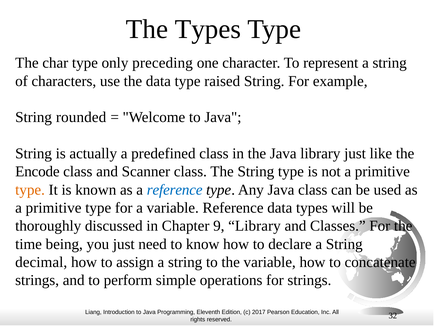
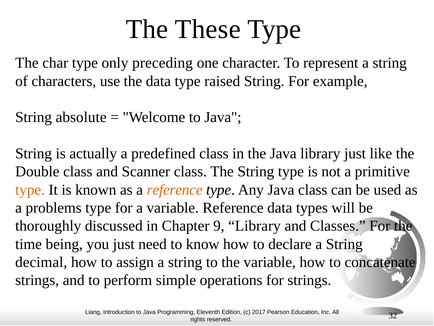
The Types: Types -> These
rounded: rounded -> absolute
Encode: Encode -> Double
reference at (175, 189) colour: blue -> orange
primitive at (54, 208): primitive -> problems
